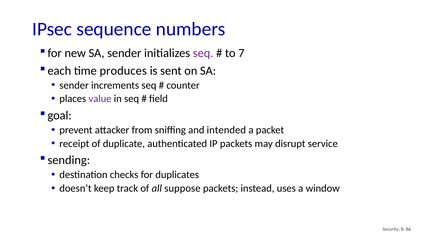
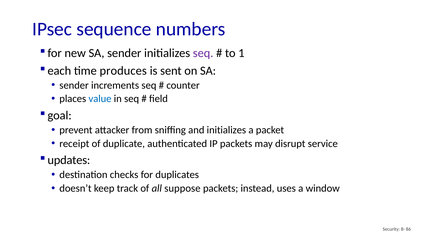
7: 7 -> 1
value colour: purple -> blue
and intended: intended -> initializes
sending: sending -> updates
